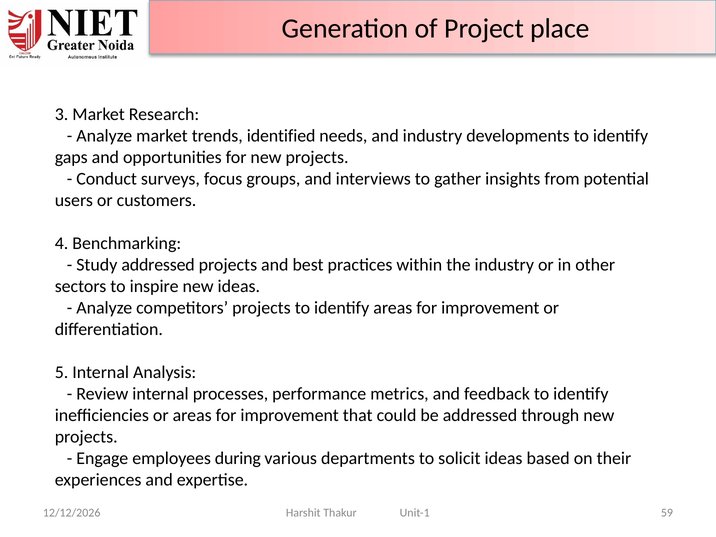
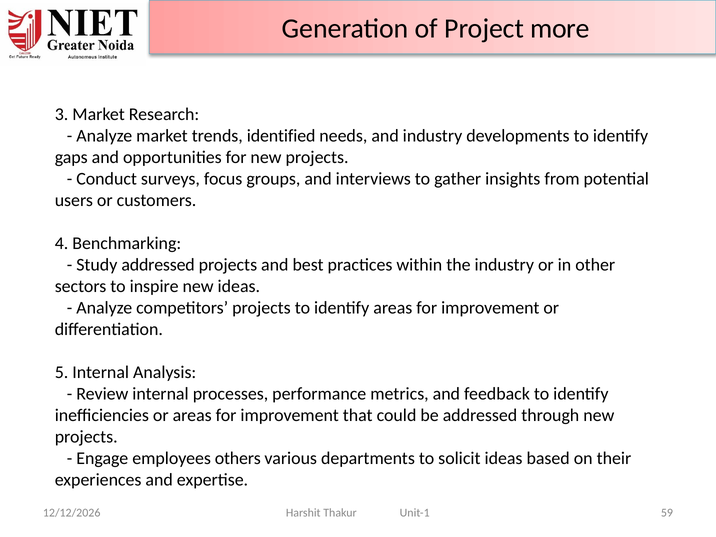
place: place -> more
during: during -> others
